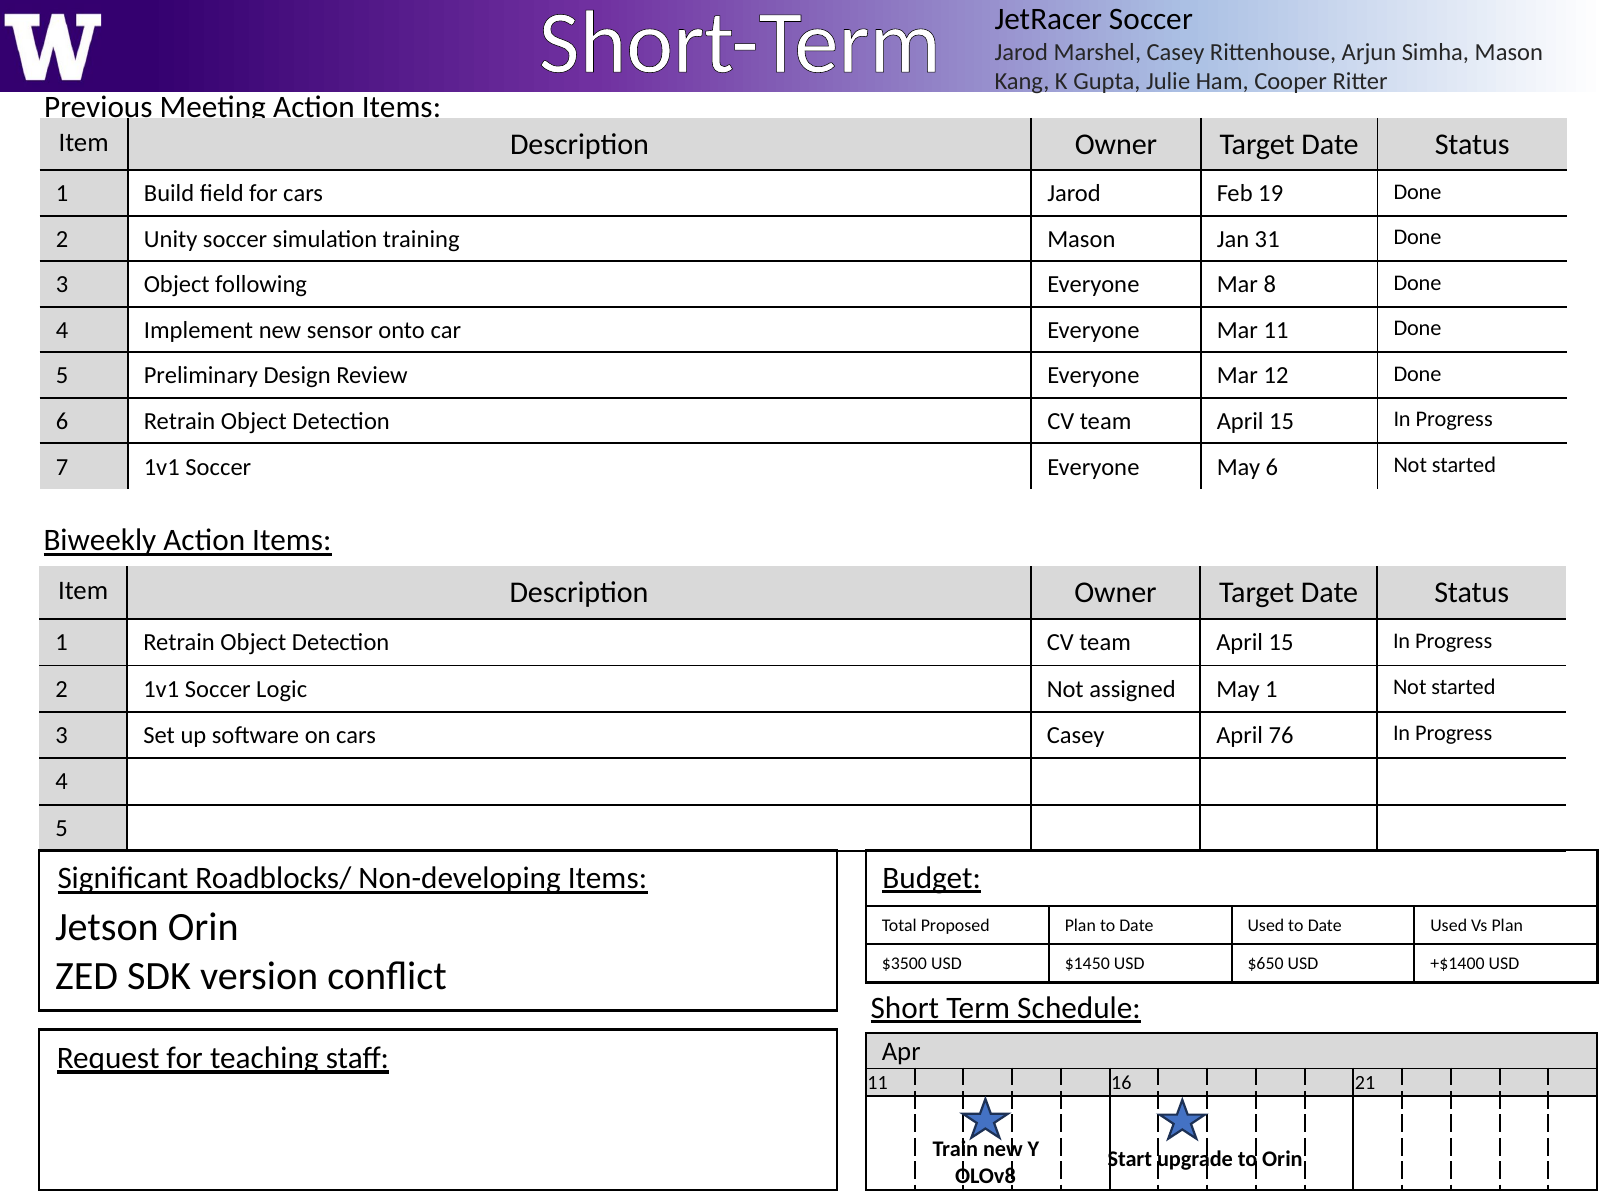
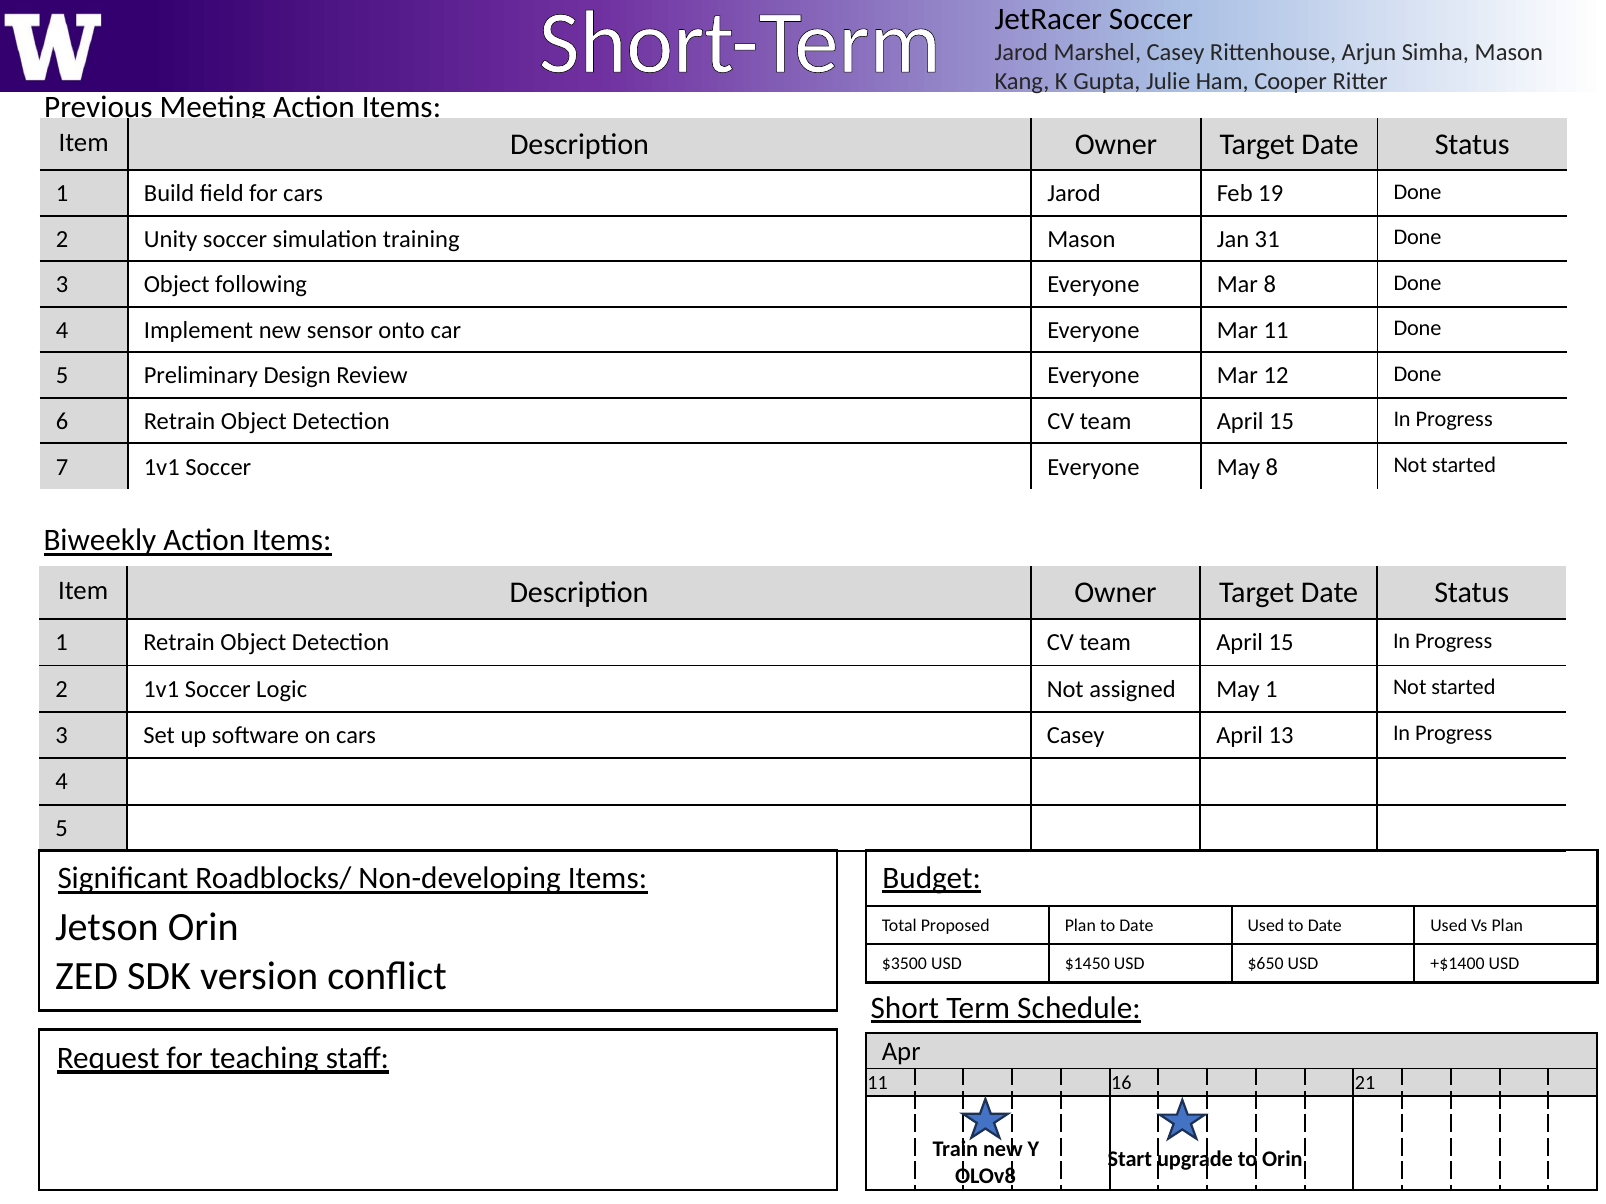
May 6: 6 -> 8
76: 76 -> 13
